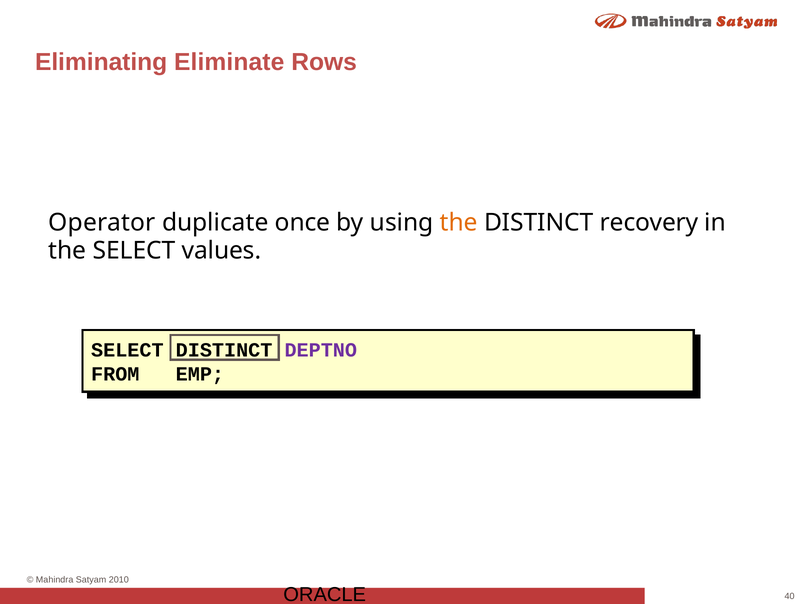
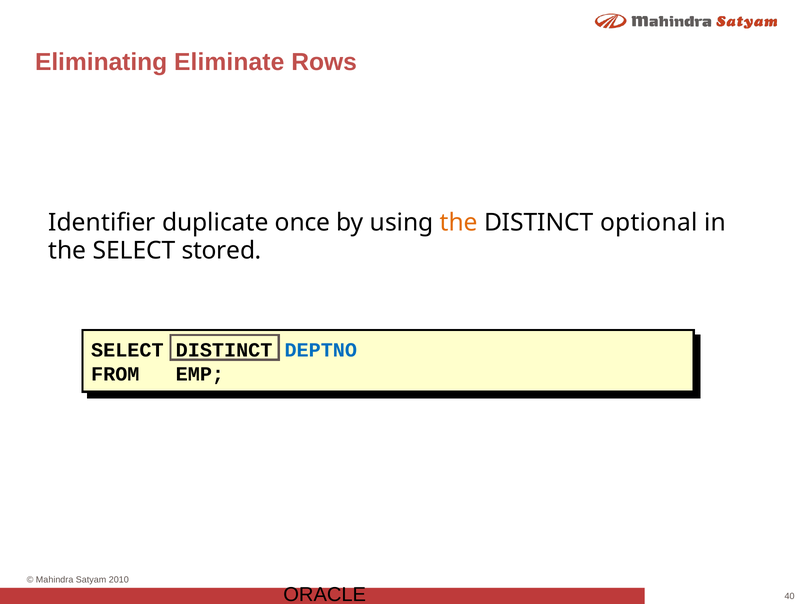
Operator: Operator -> Identifier
recovery: recovery -> optional
values: values -> stored
DEPTNO colour: purple -> blue
